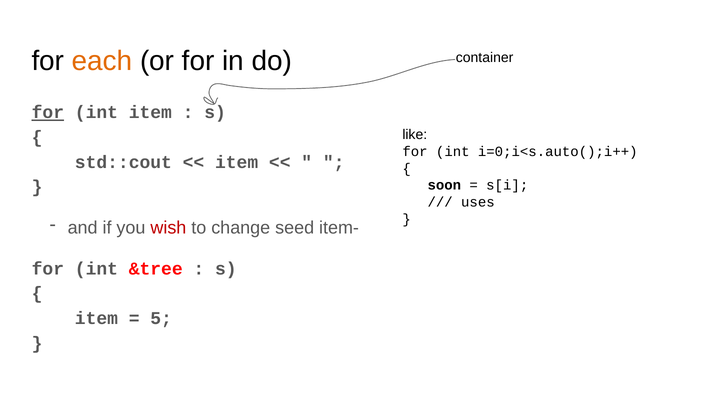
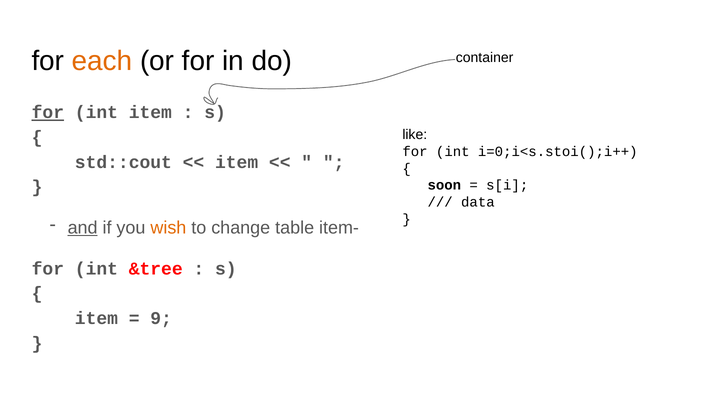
i=0;i<s.auto();i++: i=0;i<s.auto();i++ -> i=0;i<s.stoi();i++
uses: uses -> data
and underline: none -> present
wish colour: red -> orange
seed: seed -> table
5: 5 -> 9
